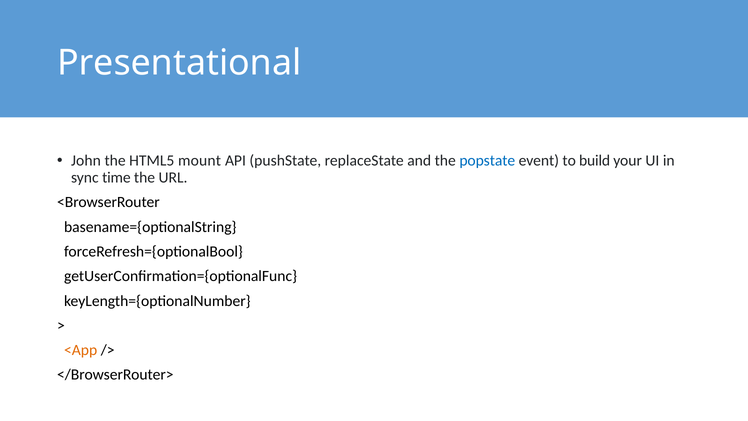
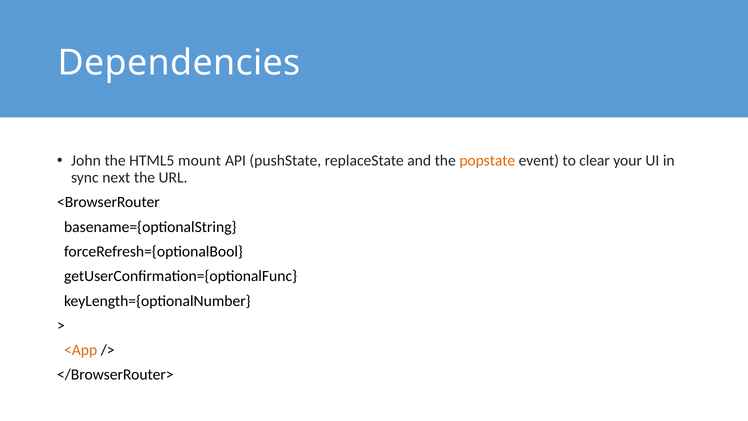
Presentational: Presentational -> Dependencies
popstate colour: blue -> orange
build: build -> clear
time: time -> next
